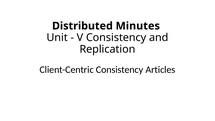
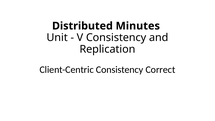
Articles: Articles -> Correct
